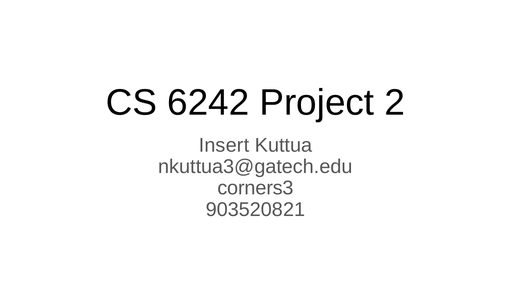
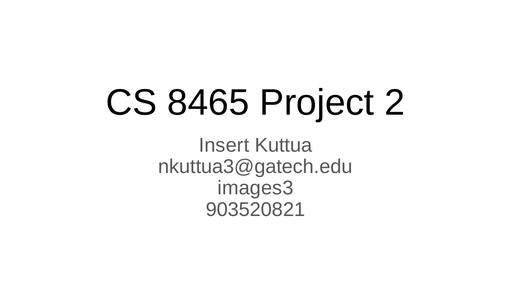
6242: 6242 -> 8465
corners3: corners3 -> images3
